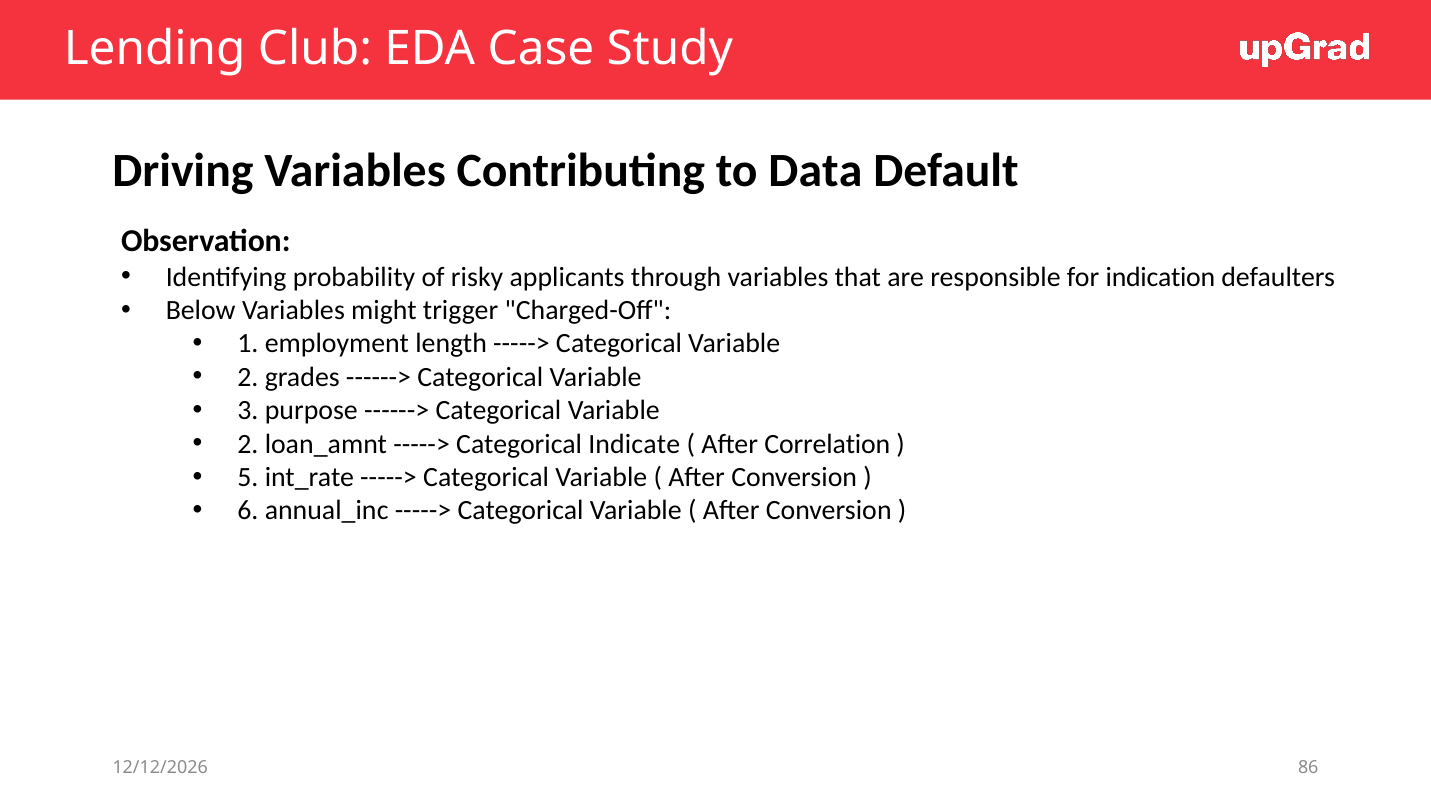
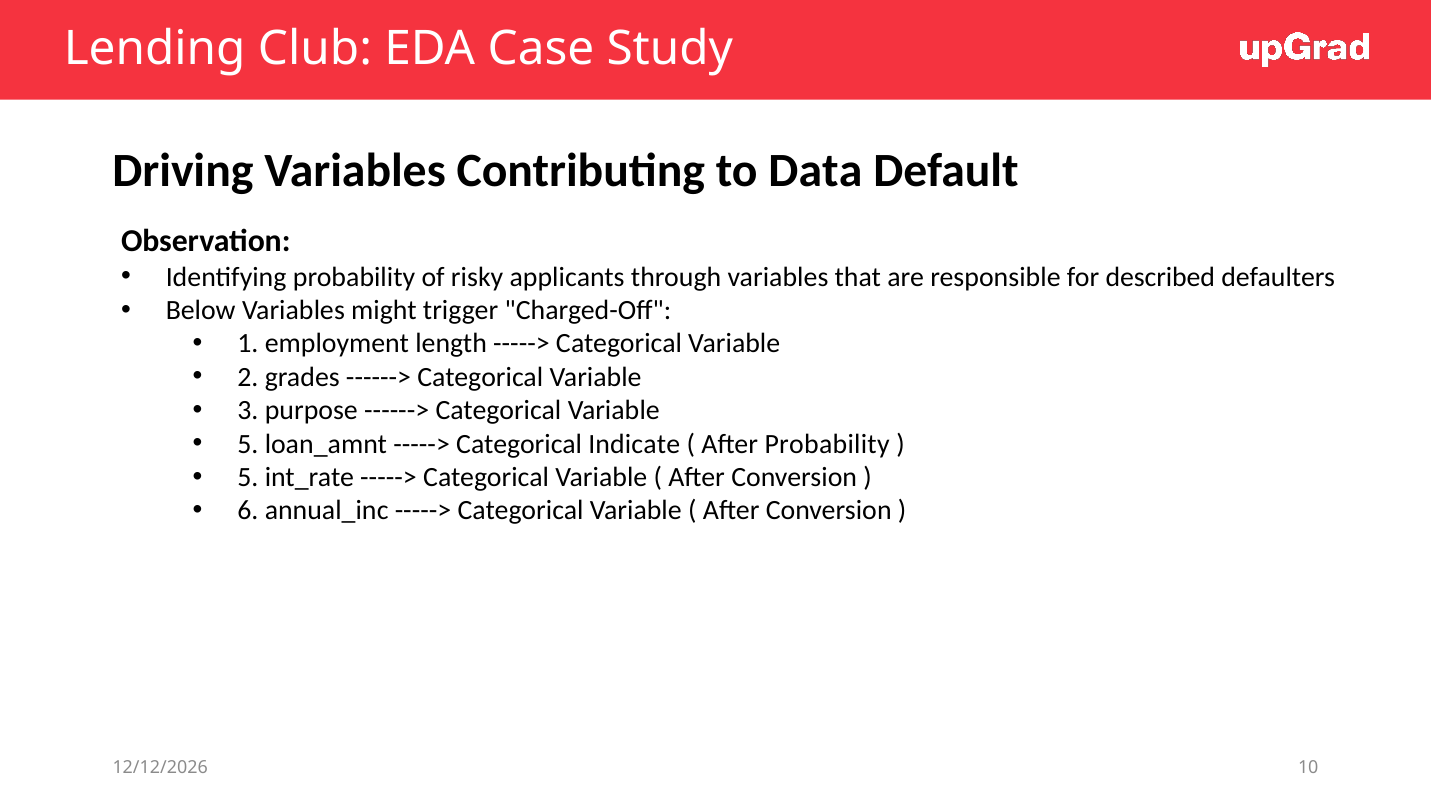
indication: indication -> described
2 at (248, 444): 2 -> 5
After Correlation: Correlation -> Probability
86: 86 -> 10
